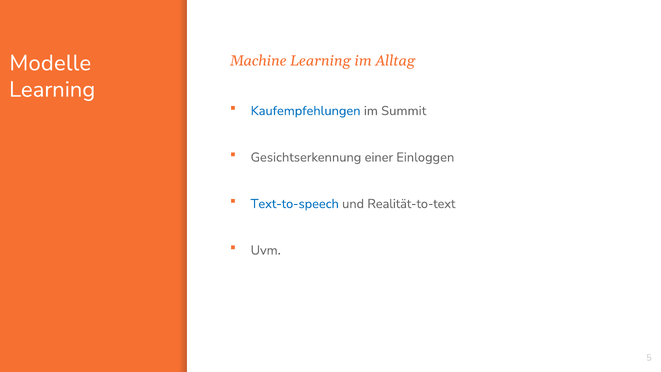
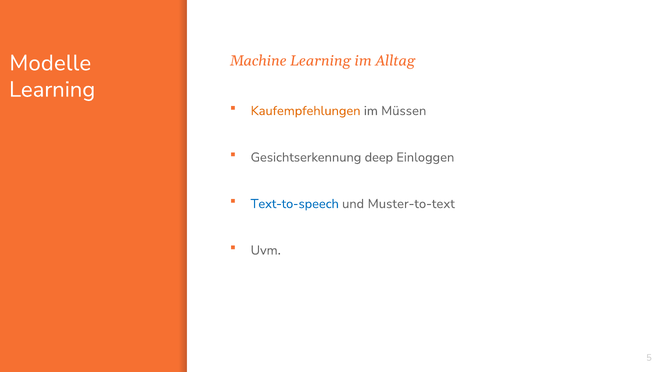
Kaufempfehlungen colour: blue -> orange
Summit: Summit -> Müssen
einer: einer -> deep
Realität-to-text: Realität-to-text -> Muster-to-text
